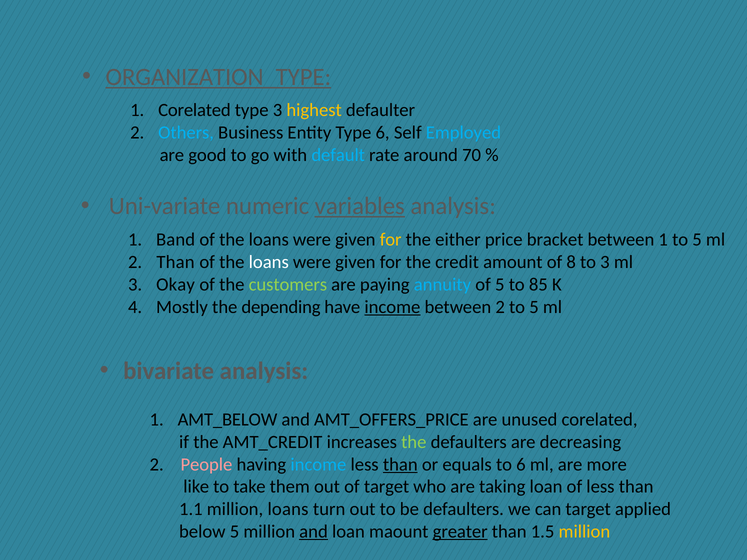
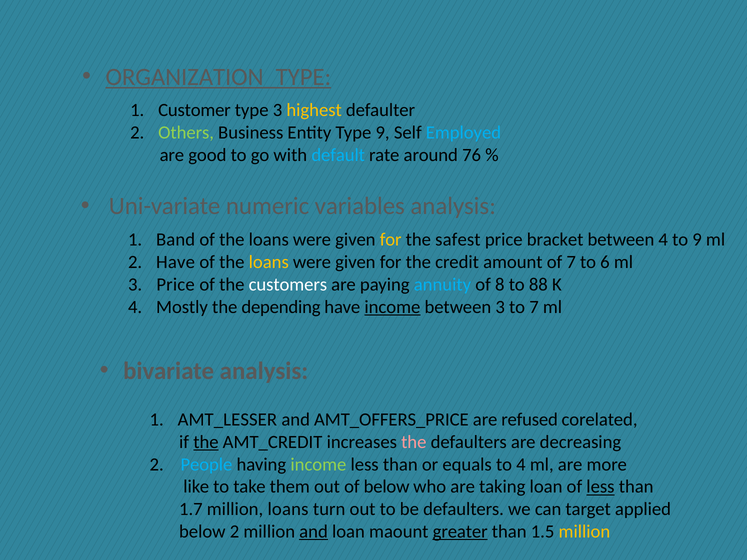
1 Corelated: Corelated -> Customer
Others colour: light blue -> light green
Type 6: 6 -> 9
70: 70 -> 76
variables underline: present -> none
either: either -> safest
between 1: 1 -> 4
5 at (697, 240): 5 -> 9
2 Than: Than -> Have
loans at (269, 262) colour: white -> yellow
of 8: 8 -> 7
to 3: 3 -> 6
3 Okay: Okay -> Price
customers colour: light green -> white
of 5: 5 -> 8
85: 85 -> 88
between 2: 2 -> 3
5 at (534, 307): 5 -> 7
AMT_BELOW: AMT_BELOW -> AMT_LESSER
unused: unused -> refused
the at (206, 442) underline: none -> present
the at (414, 442) colour: light green -> pink
People colour: pink -> light blue
income at (318, 465) colour: light blue -> light green
than at (400, 465) underline: present -> none
to 6: 6 -> 4
of target: target -> below
less at (600, 487) underline: none -> present
1.1: 1.1 -> 1.7
below 5: 5 -> 2
